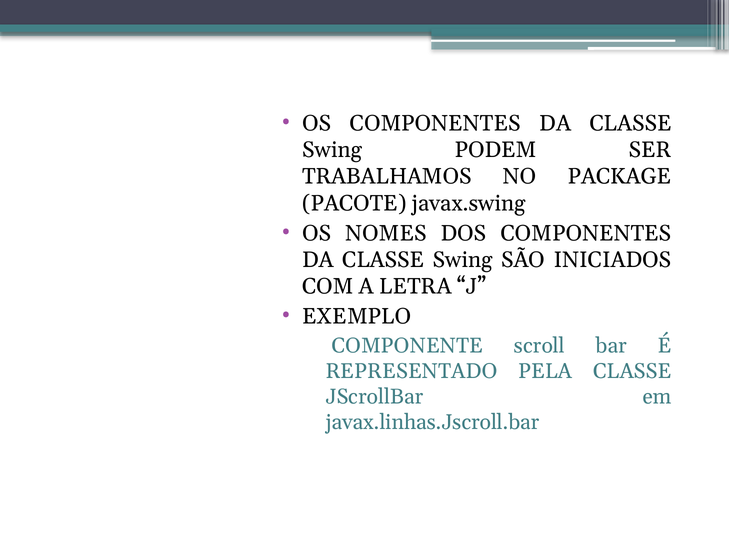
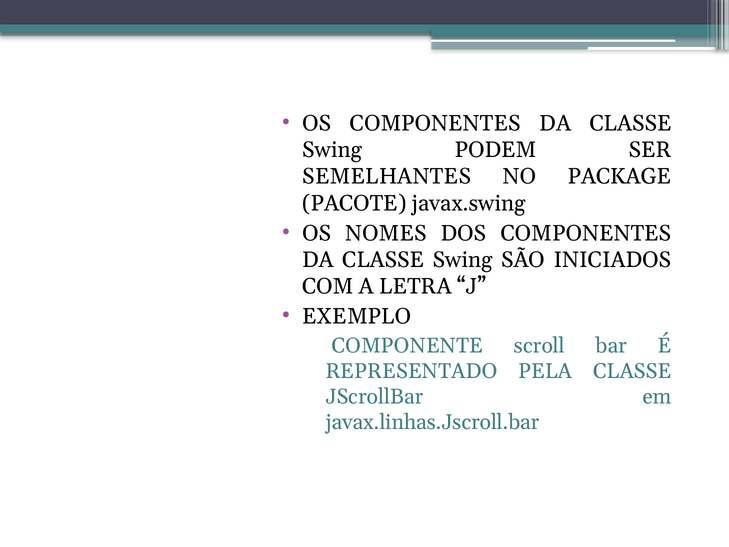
TRABALHAMOS: TRABALHAMOS -> SEMELHANTES
